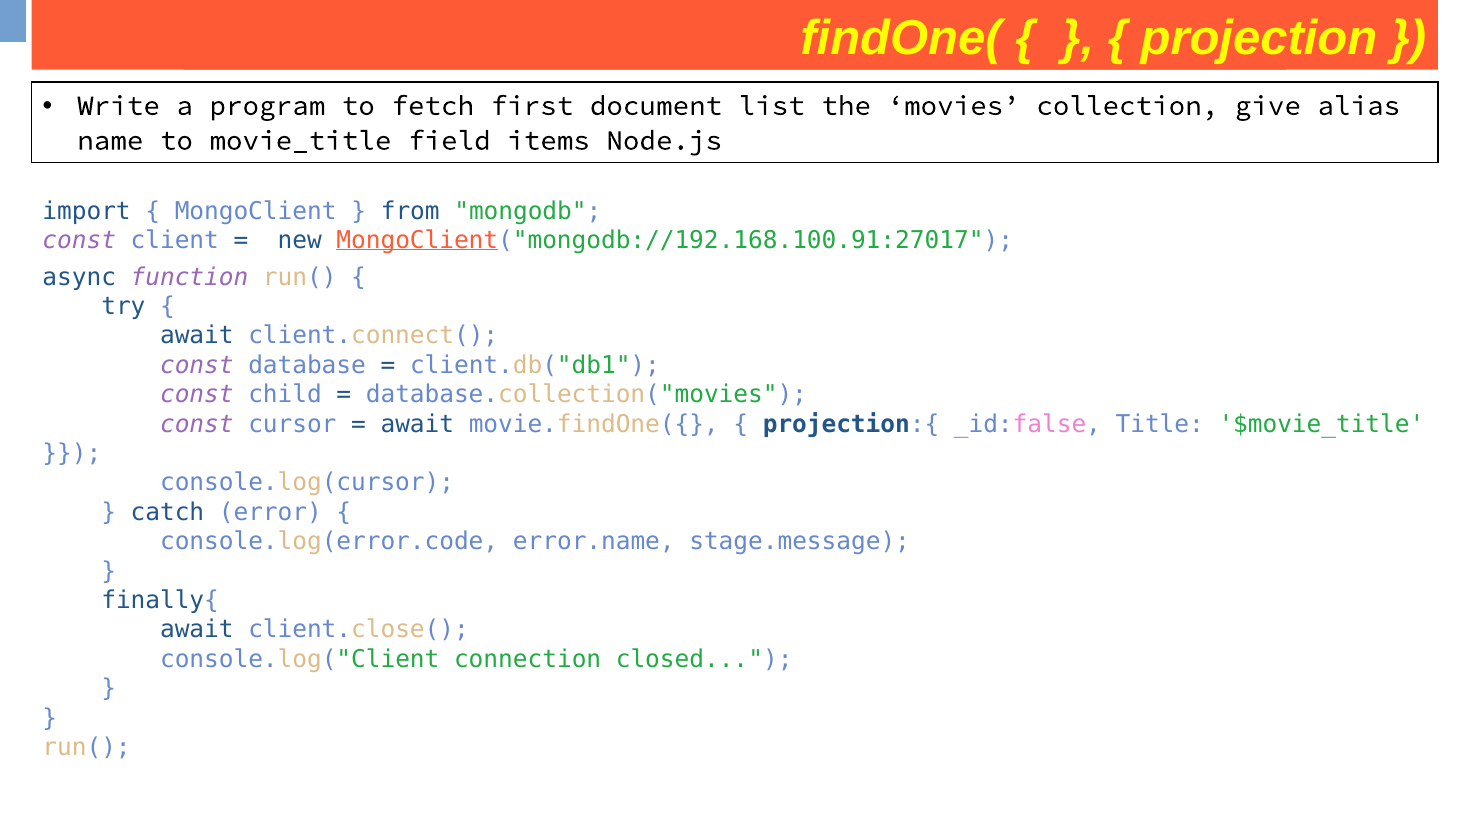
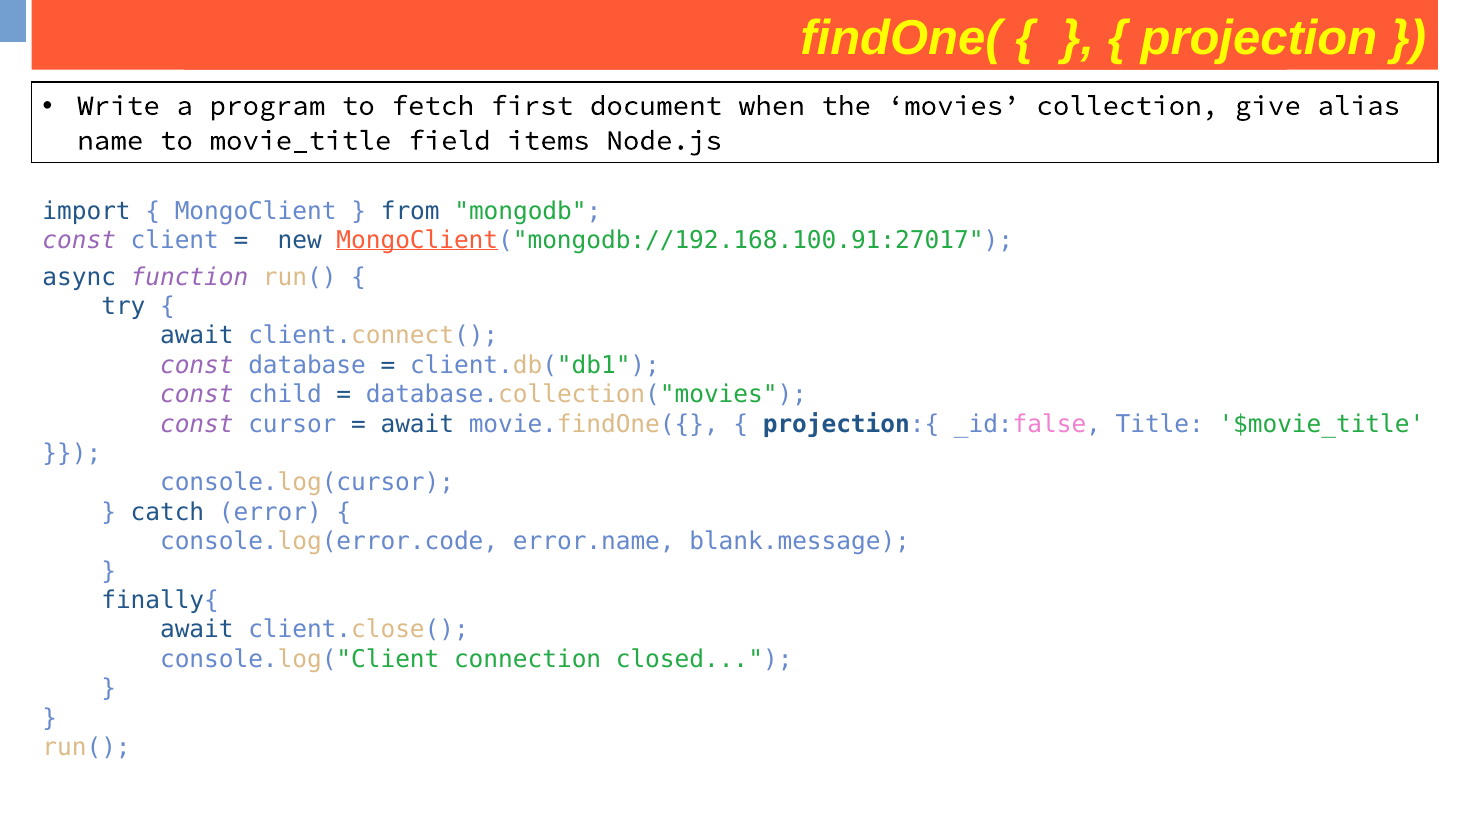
list: list -> when
stage.message: stage.message -> blank.message
